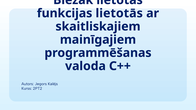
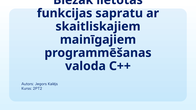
funkcijas lietotās: lietotās -> sapratu
